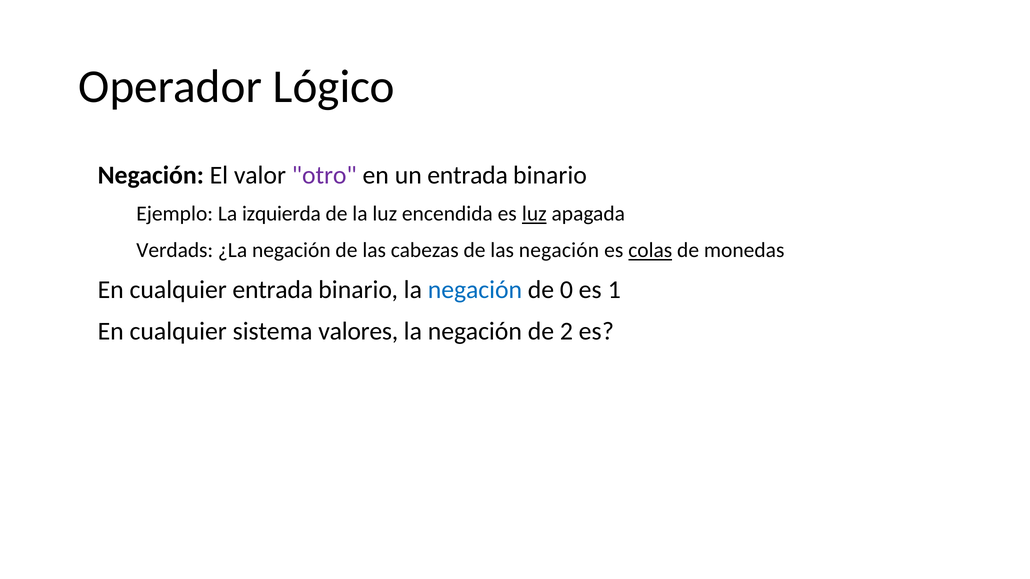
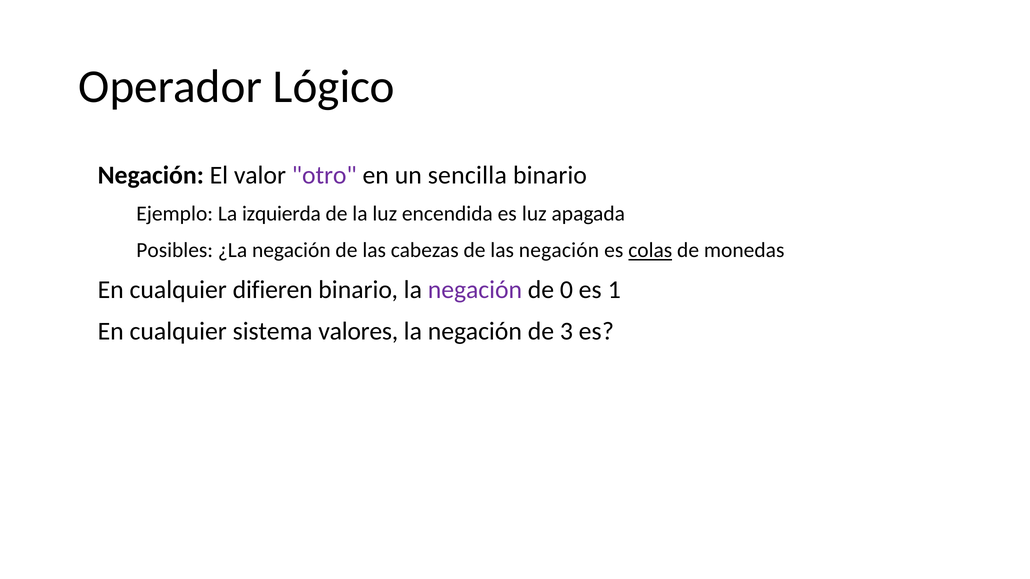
un entrada: entrada -> sencilla
luz at (534, 214) underline: present -> none
Verdads: Verdads -> Posibles
cualquier entrada: entrada -> difieren
negación at (475, 290) colour: blue -> purple
2: 2 -> 3
